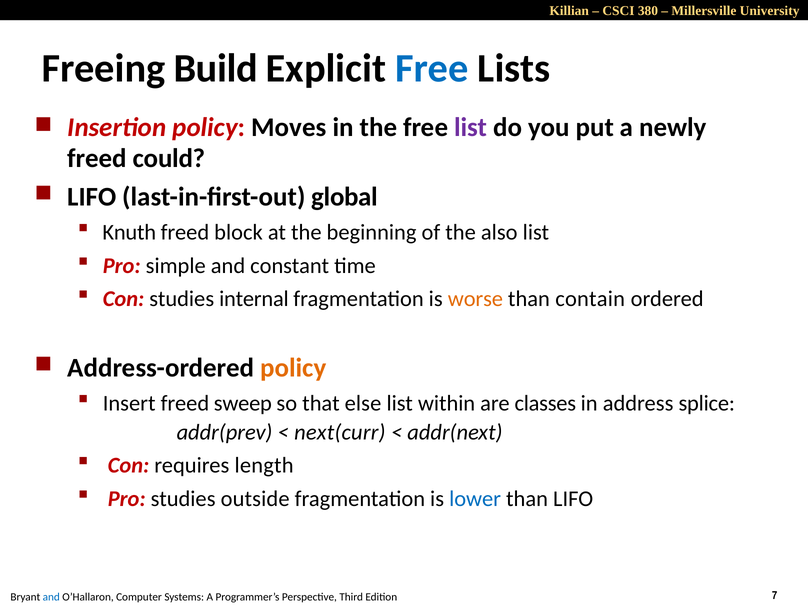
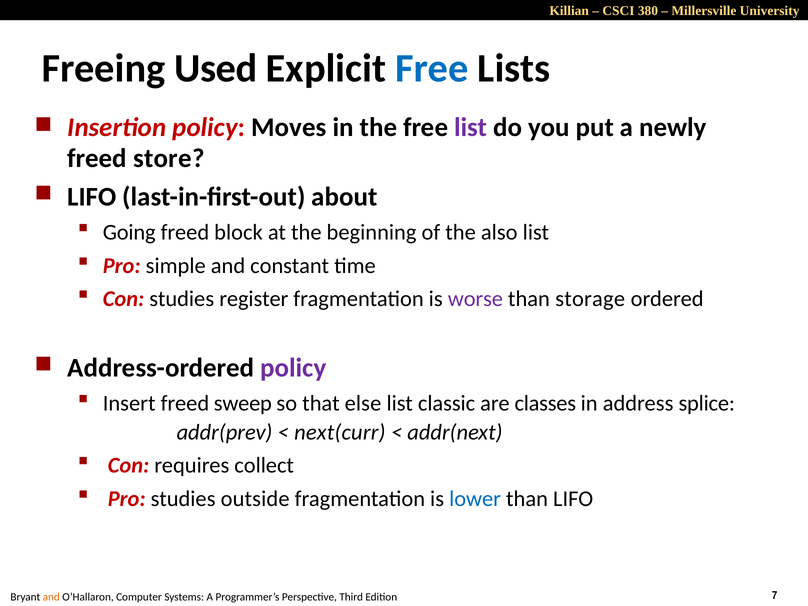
Build: Build -> Used
could: could -> store
global: global -> about
Knuth: Knuth -> Going
internal: internal -> register
worse colour: orange -> purple
contain: contain -> storage
policy at (293, 368) colour: orange -> purple
within: within -> classic
length: length -> collect
and at (51, 597) colour: blue -> orange
